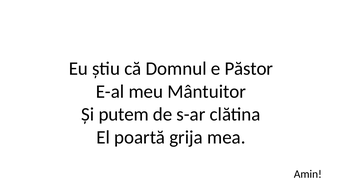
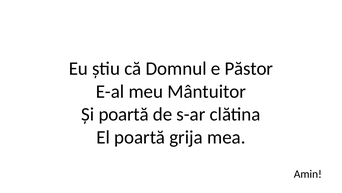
Și putem: putem -> poartă
